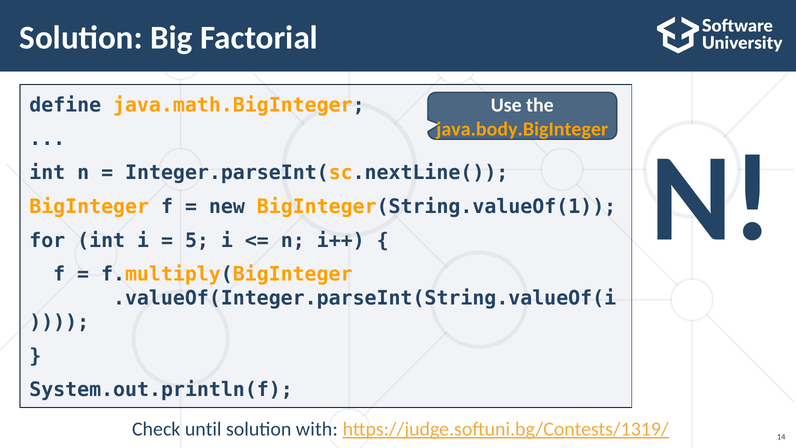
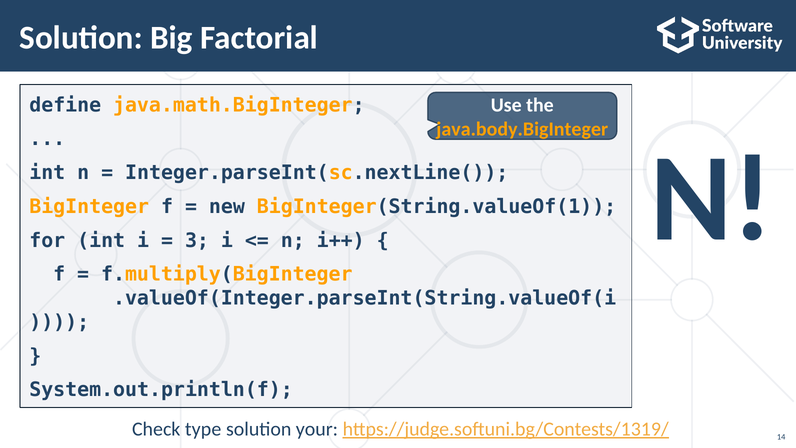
5: 5 -> 3
until: until -> type
with: with -> your
